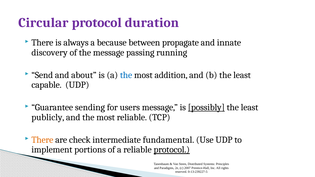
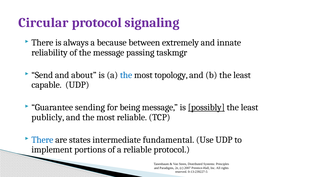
duration: duration -> signaling
propagate: propagate -> extremely
discovery: discovery -> reliability
running: running -> taskmgr
addition: addition -> topology
users: users -> being
There at (42, 140) colour: orange -> blue
check: check -> states
protocol at (172, 150) underline: present -> none
